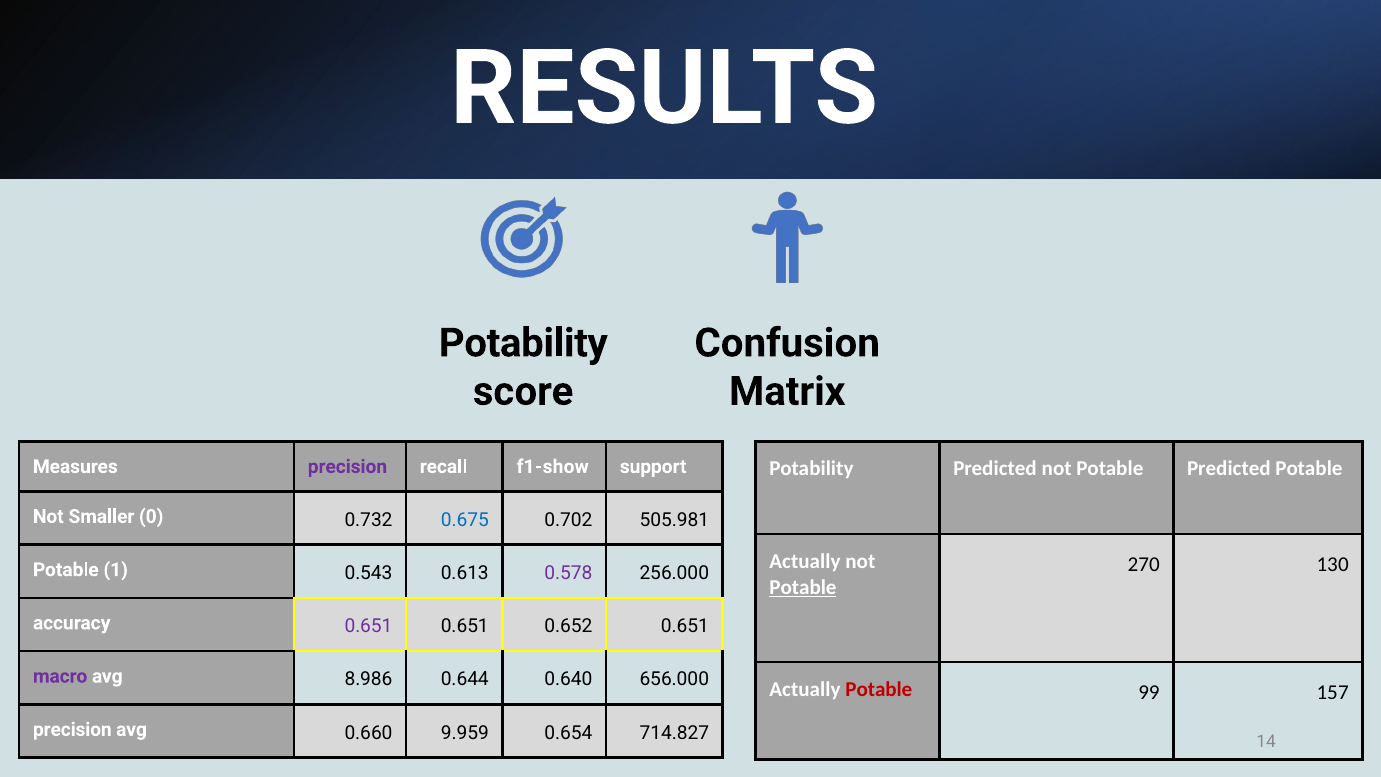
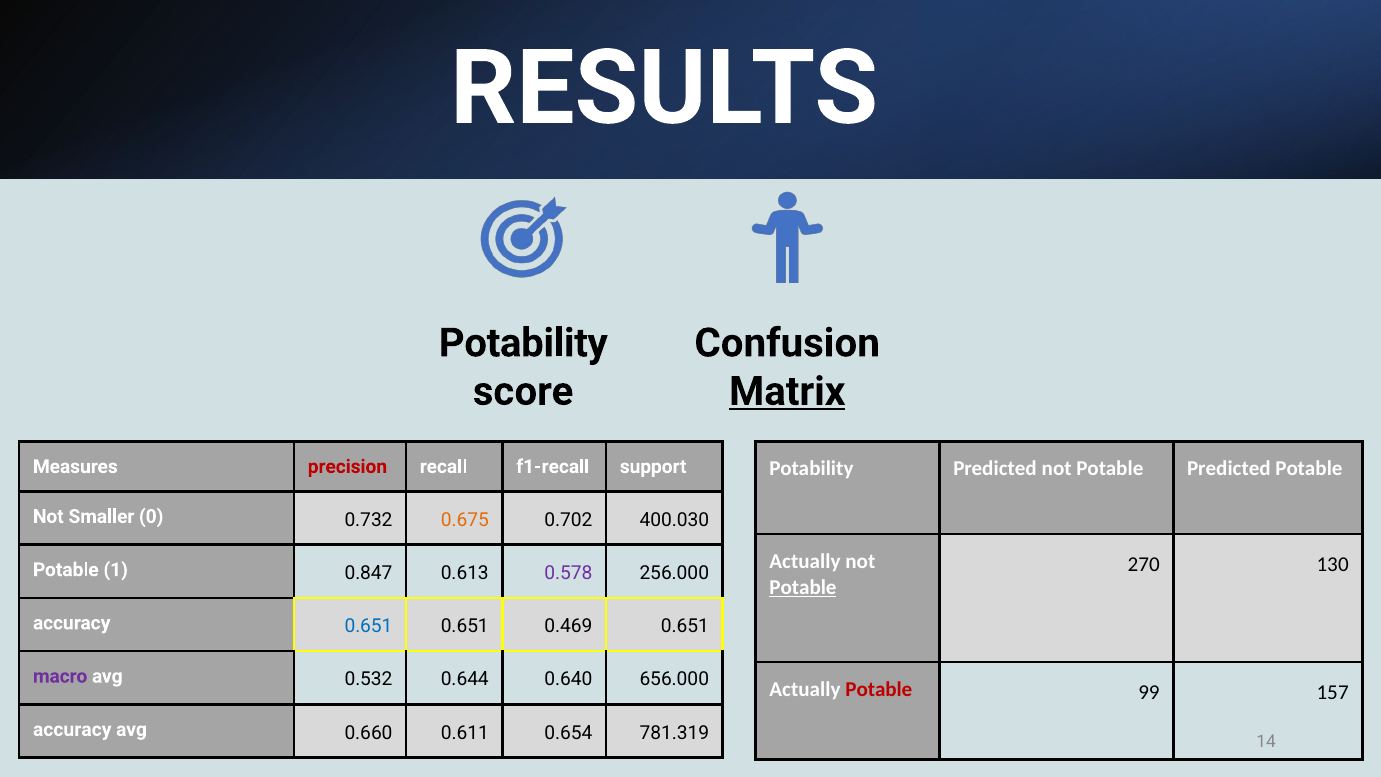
Matrix underline: none -> present
precision at (347, 467) colour: purple -> red
f1-show: f1-show -> f1-recall
0.675 colour: blue -> orange
505.981: 505.981 -> 400.030
0.543: 0.543 -> 0.847
0.651 at (369, 626) colour: purple -> blue
0.652: 0.652 -> 0.469
8.986: 8.986 -> 0.532
precision at (72, 729): precision -> accuracy
9.959: 9.959 -> 0.611
714.827: 714.827 -> 781.319
